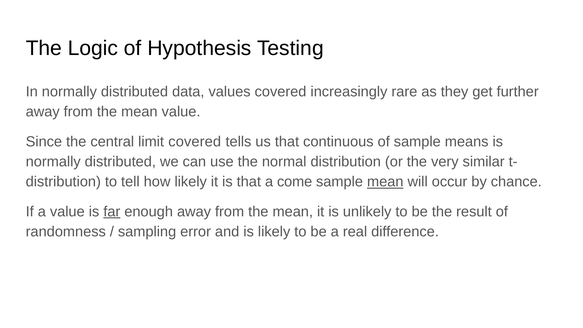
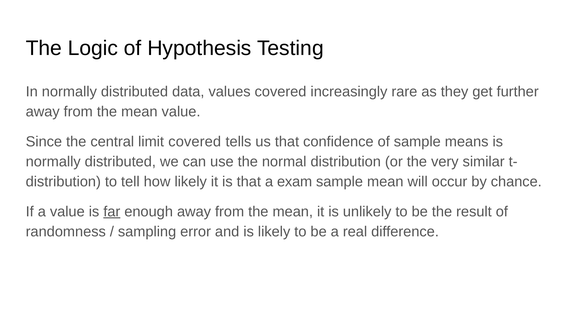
continuous: continuous -> confidence
come: come -> exam
mean at (385, 182) underline: present -> none
